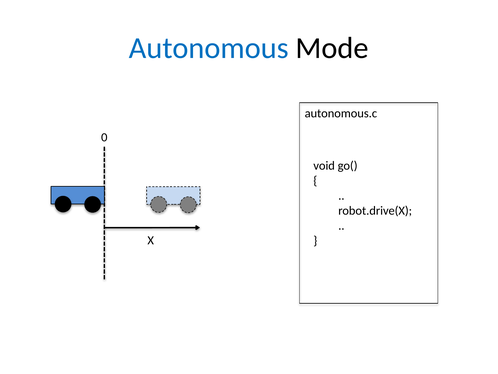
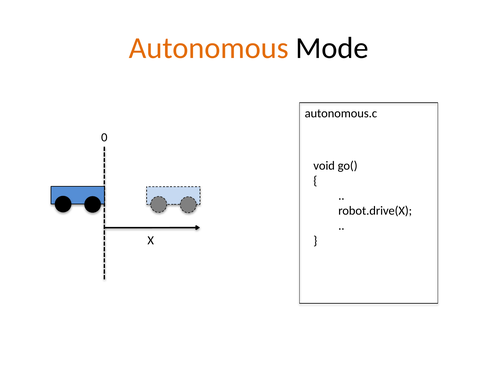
Autonomous colour: blue -> orange
